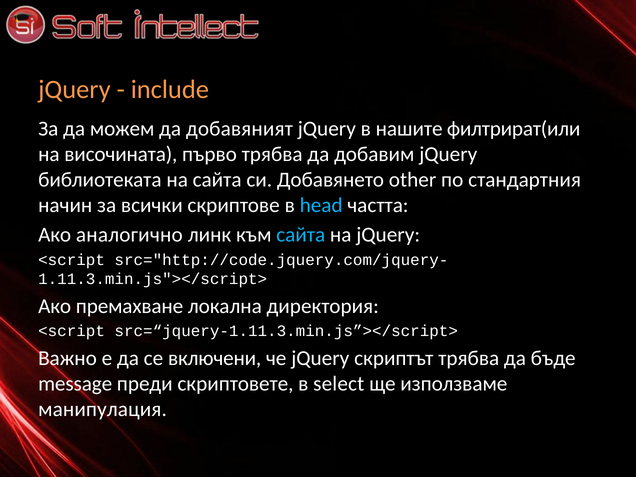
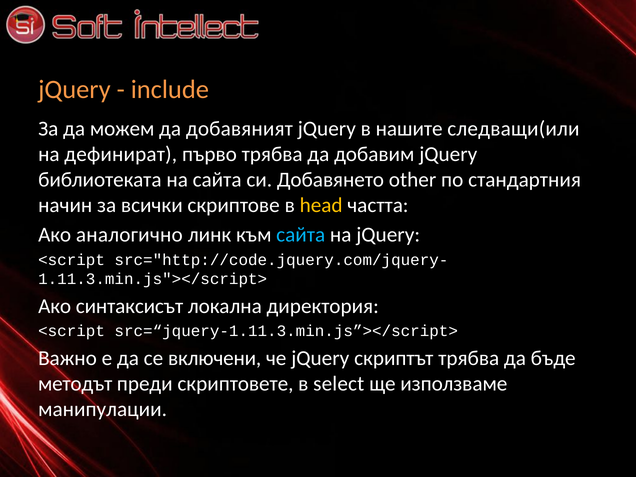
филтрират(или: филтрират(или -> следващи(или
височината: височината -> дефинират
head colour: light blue -> yellow
премахване: премахване -> синтаксисът
message: message -> методът
манипулация: манипулация -> манипулации
